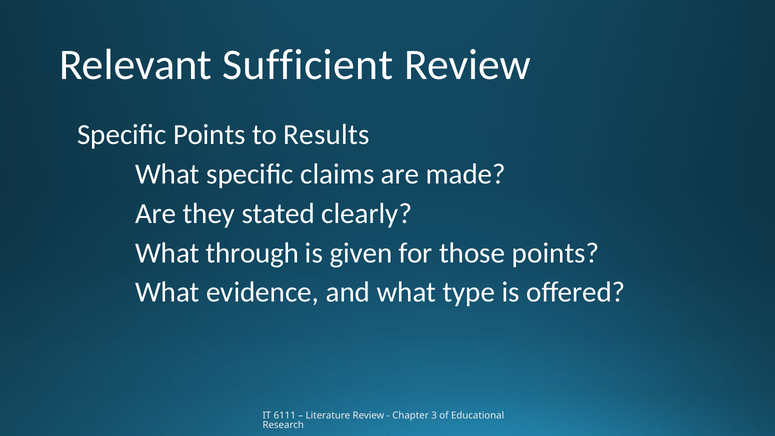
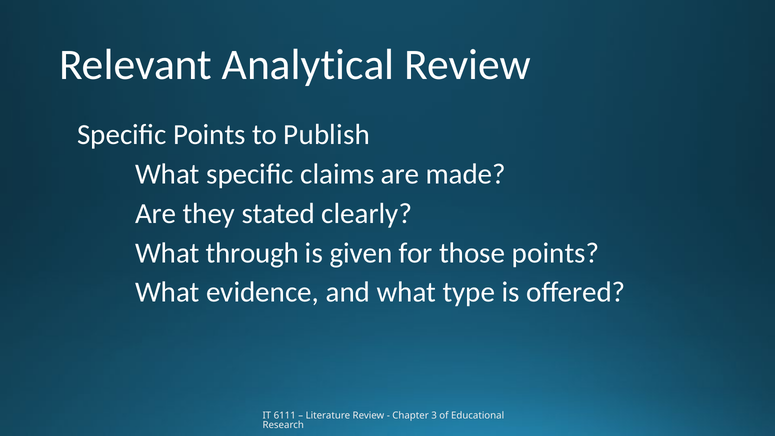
Sufficient: Sufficient -> Analytical
Results: Results -> Publish
